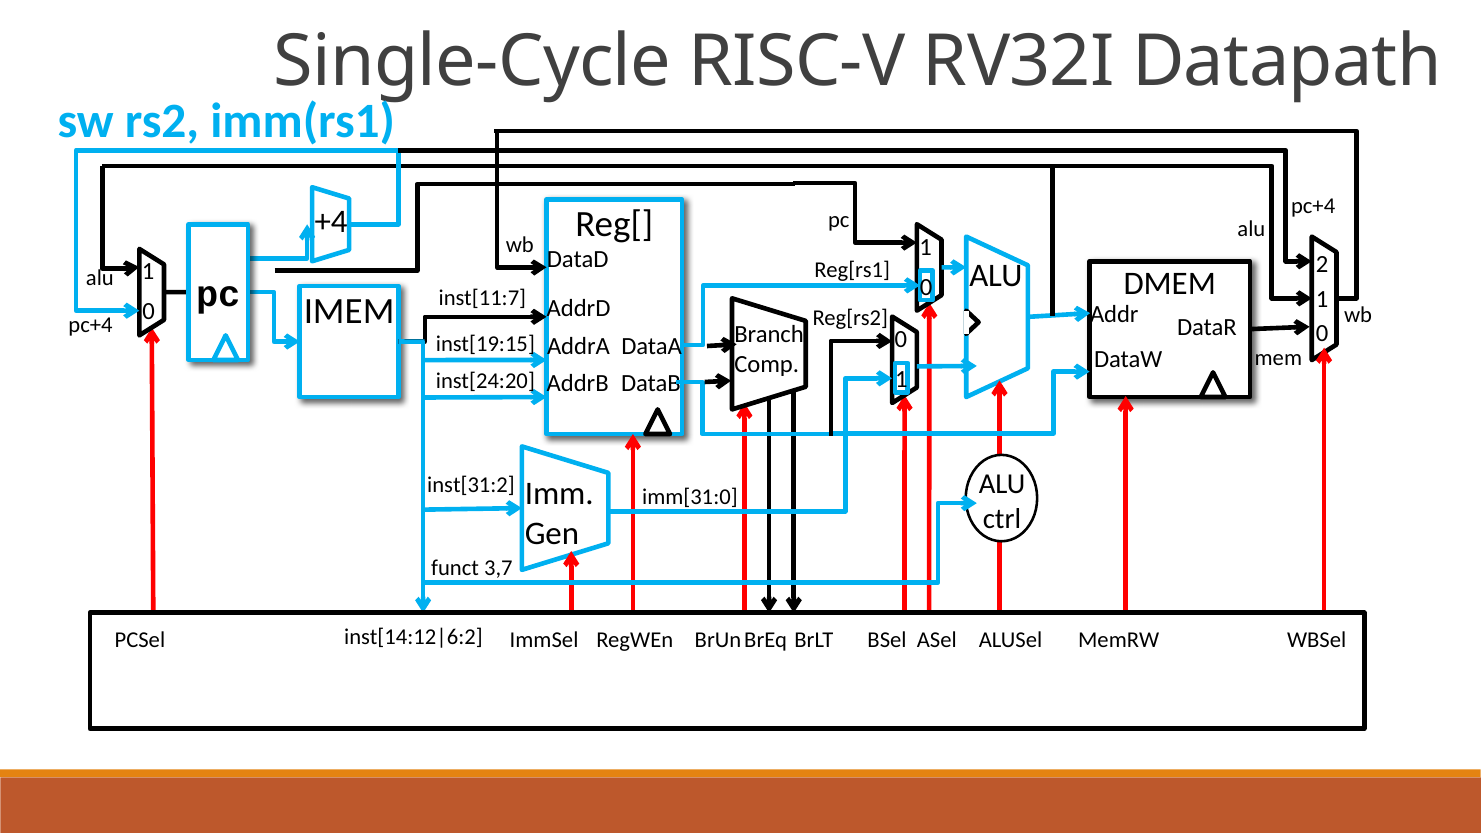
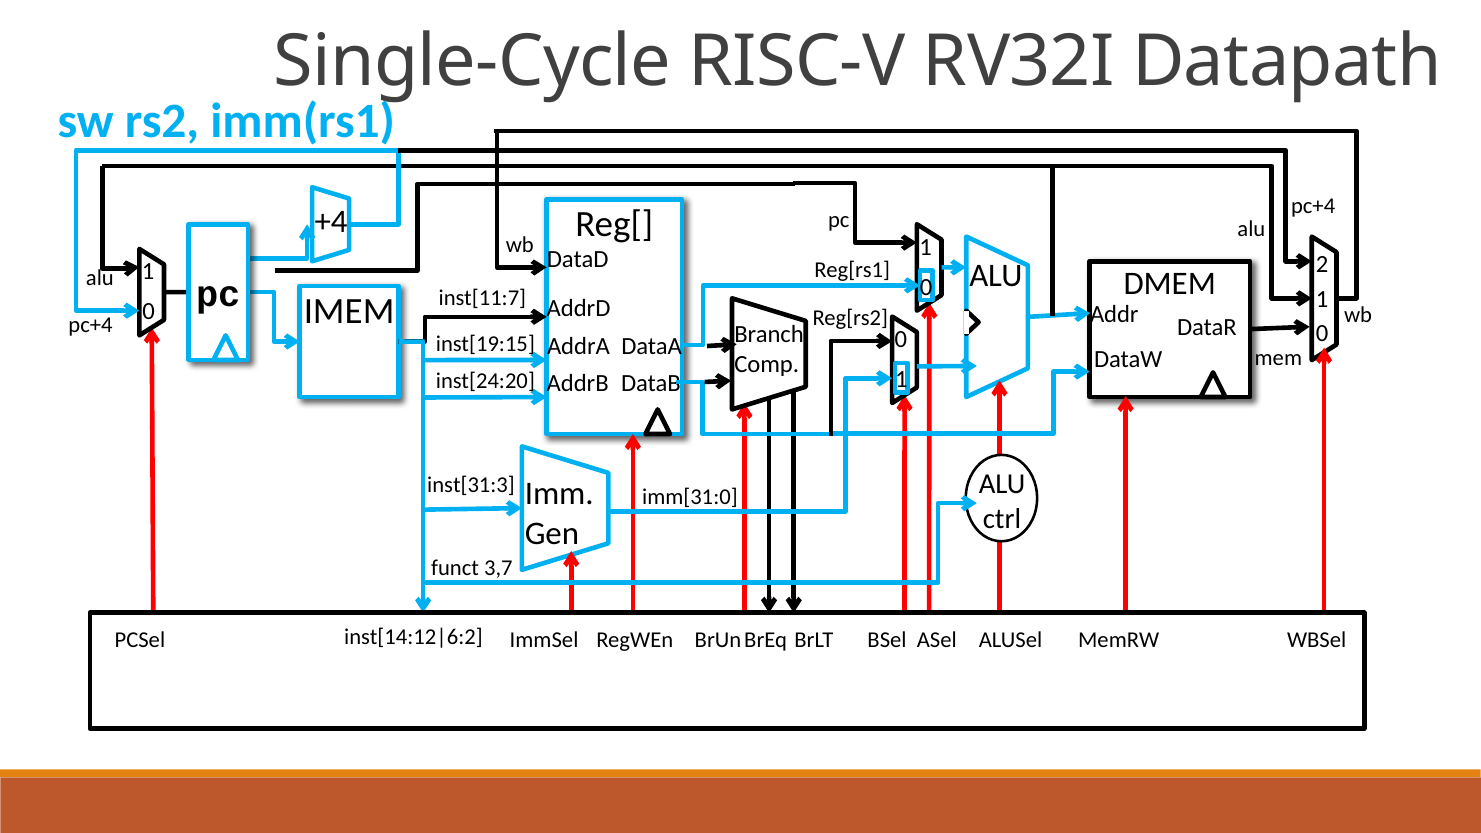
inst[31:2: inst[31:2 -> inst[31:3
